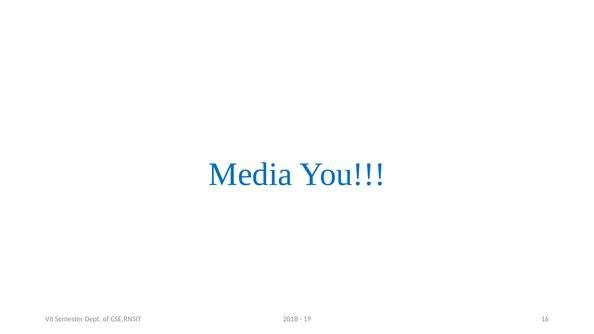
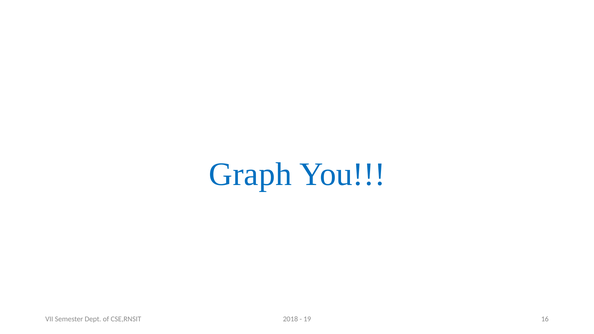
Media: Media -> Graph
